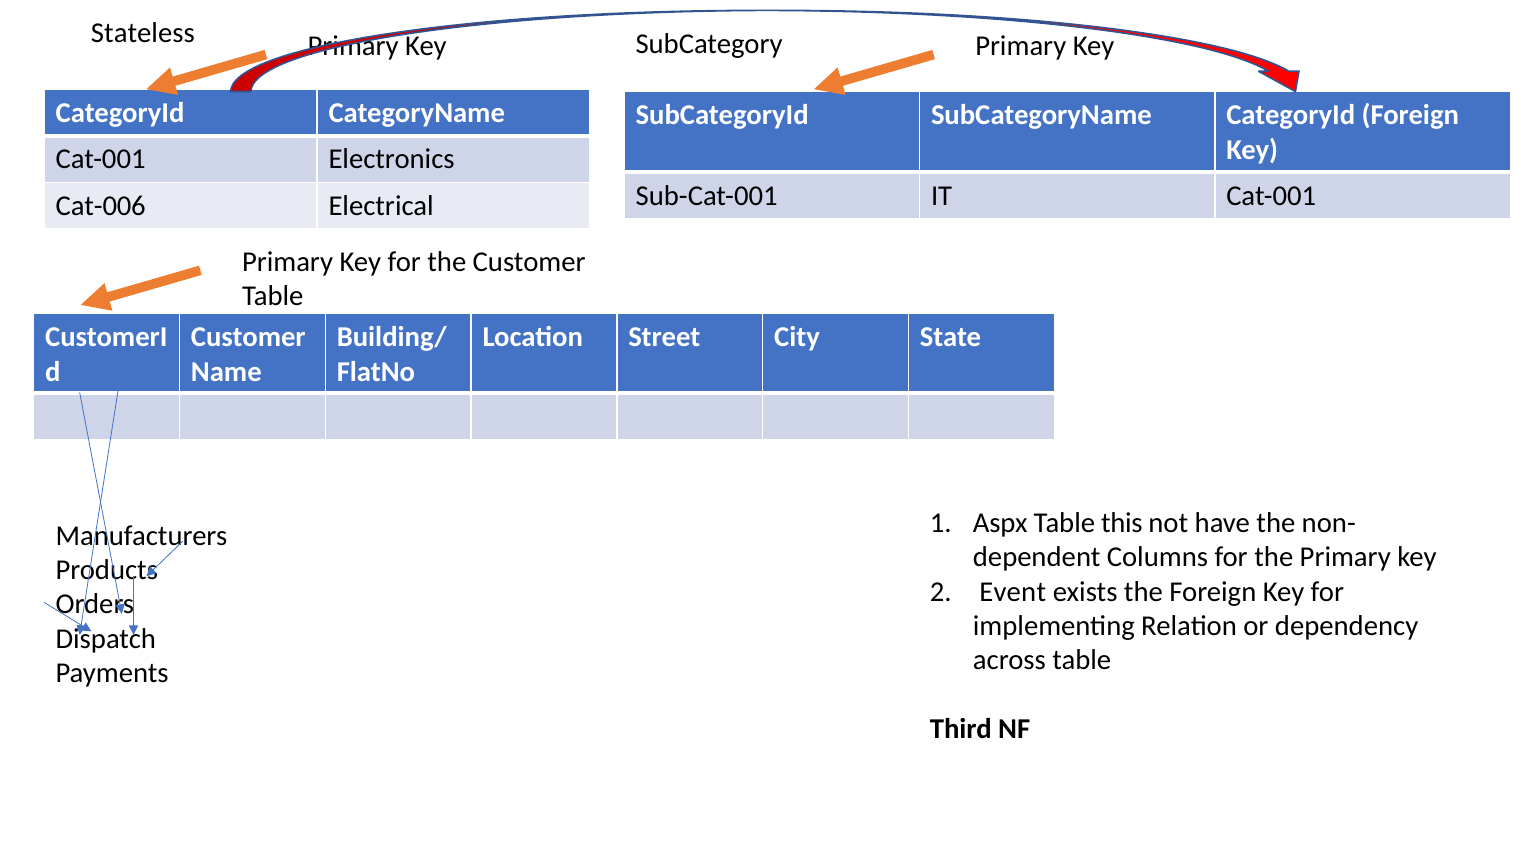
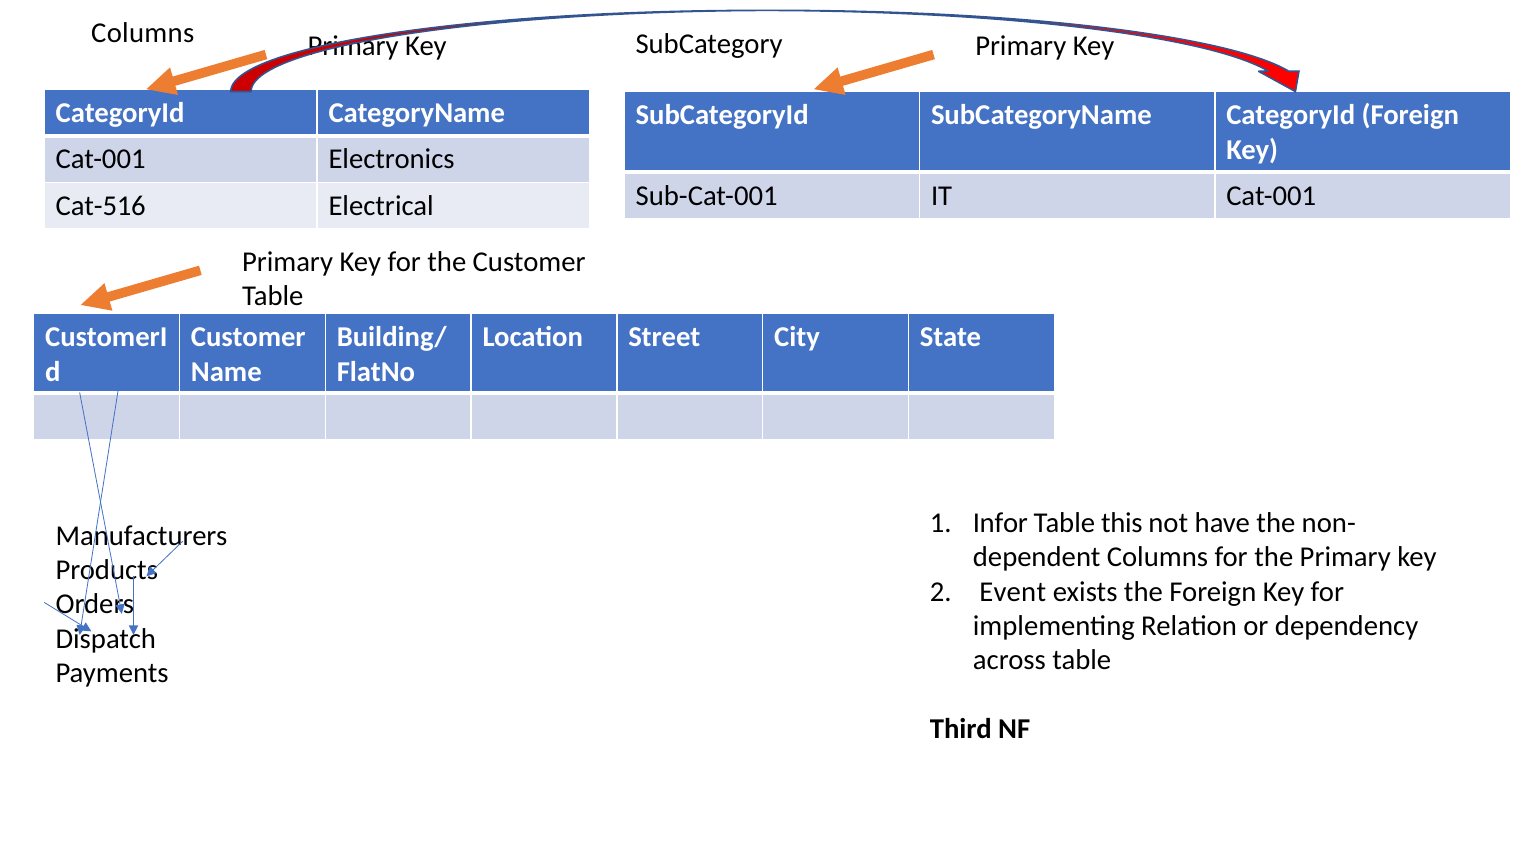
Stateless at (143, 33): Stateless -> Columns
Cat-006: Cat-006 -> Cat-516
Aspx: Aspx -> Infor
